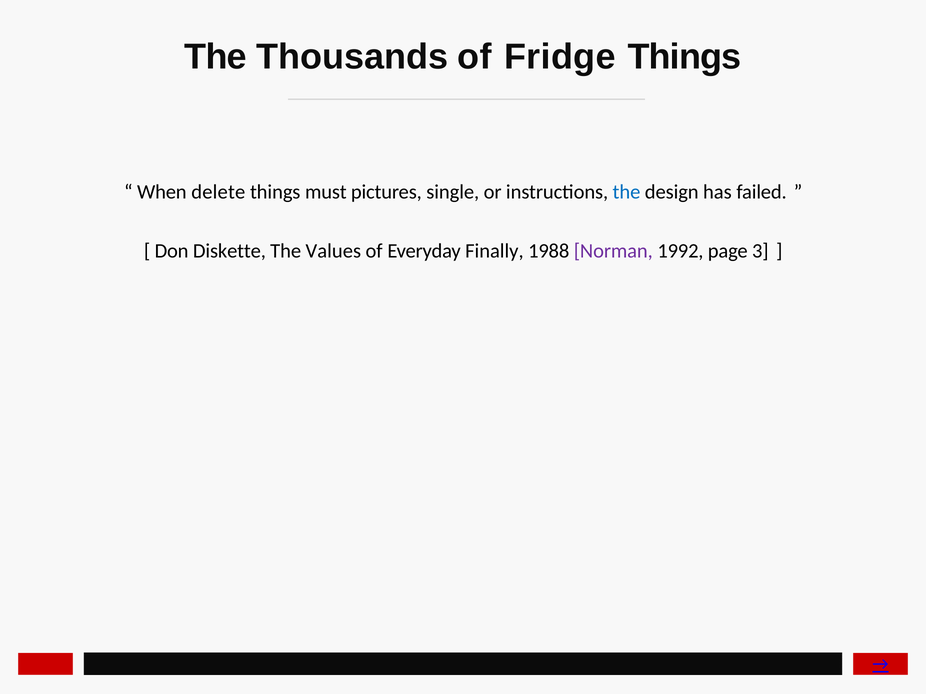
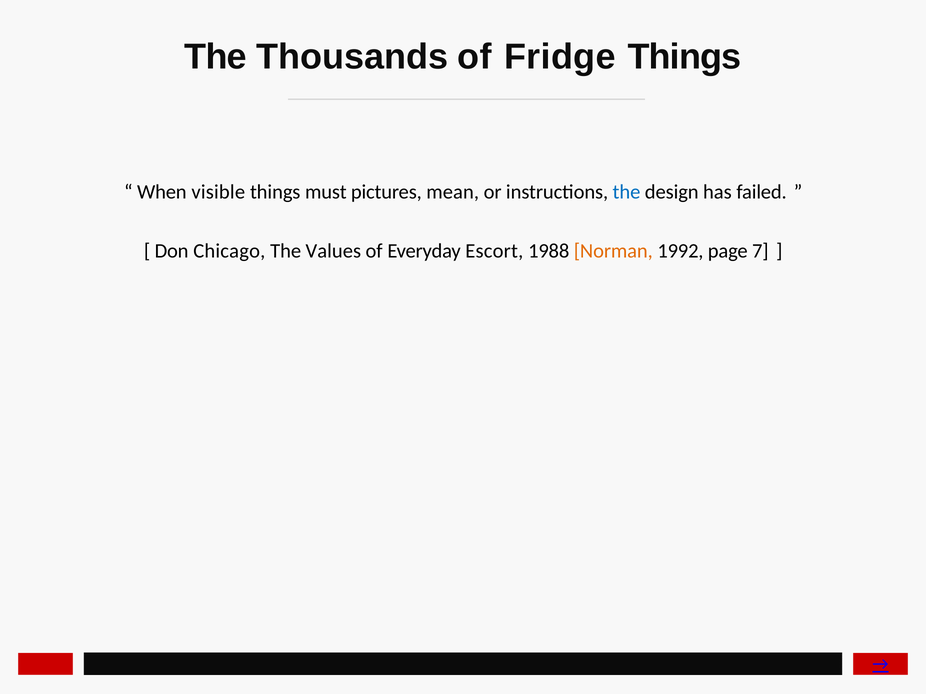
delete: delete -> visible
single: single -> mean
Diskette: Diskette -> Chicago
Finally: Finally -> Escort
Norman colour: purple -> orange
3: 3 -> 7
